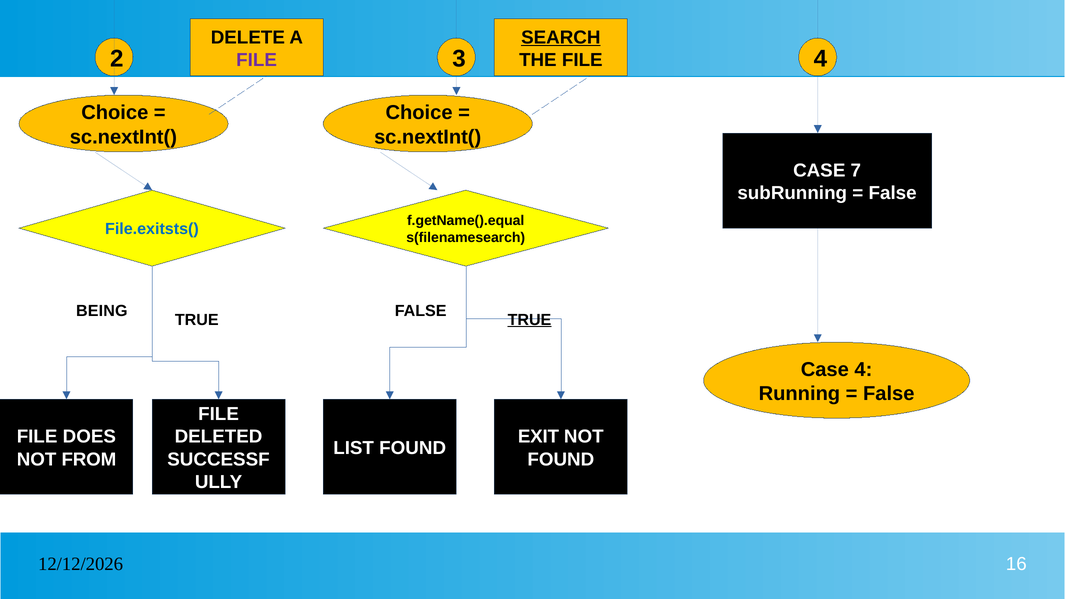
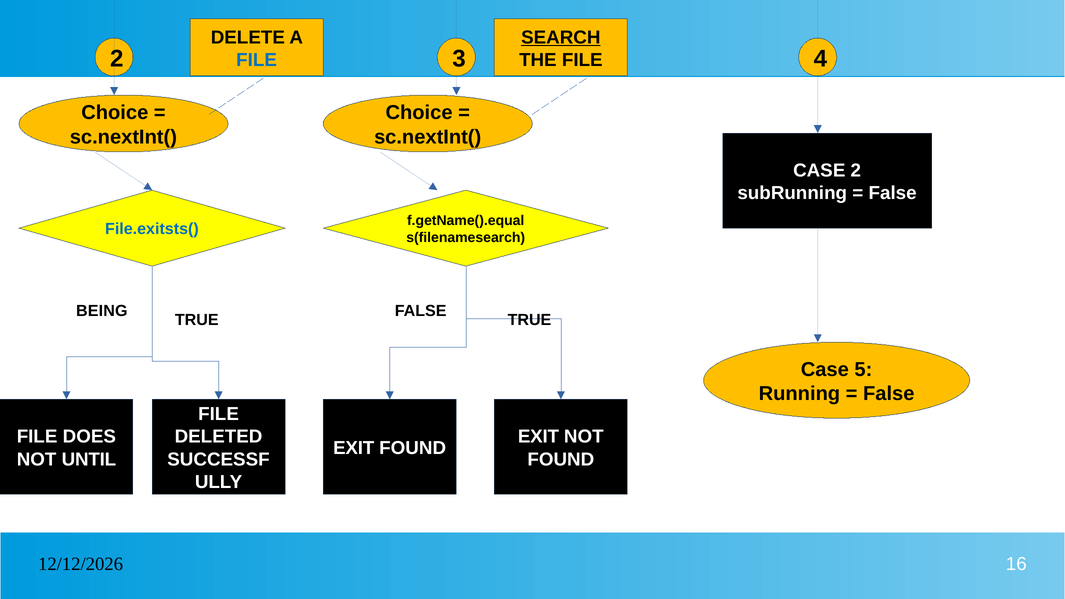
FILE at (257, 60) colour: purple -> blue
CASE 7: 7 -> 2
TRUE at (529, 320) underline: present -> none
Case 4: 4 -> 5
LIST at (354, 448): LIST -> EXIT
FROM: FROM -> UNTIL
